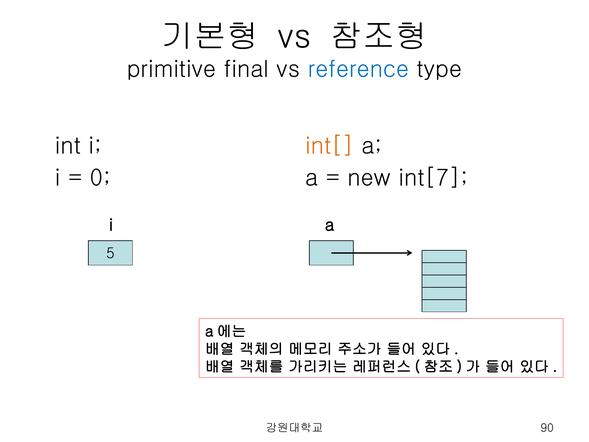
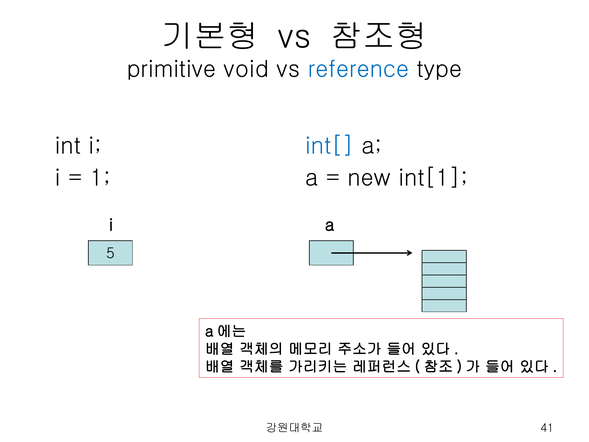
final: final -> void
int[ colour: orange -> blue
0: 0 -> 1
int[7: int[7 -> int[1
90: 90 -> 41
